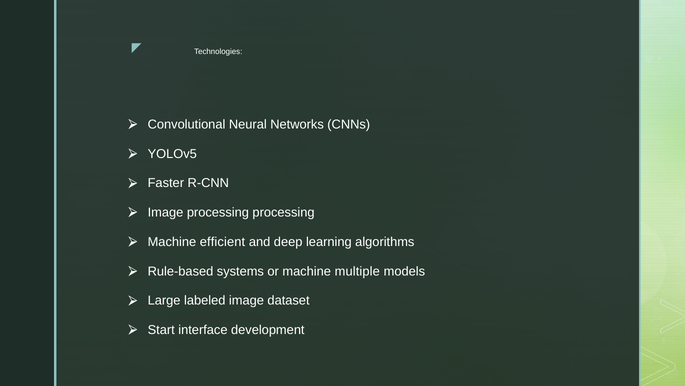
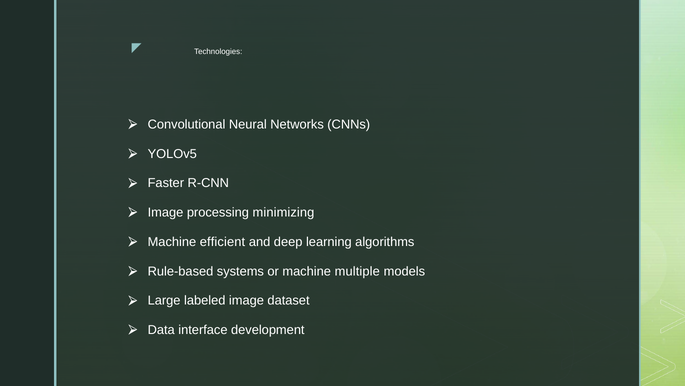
processing processing: processing -> minimizing
Start: Start -> Data
